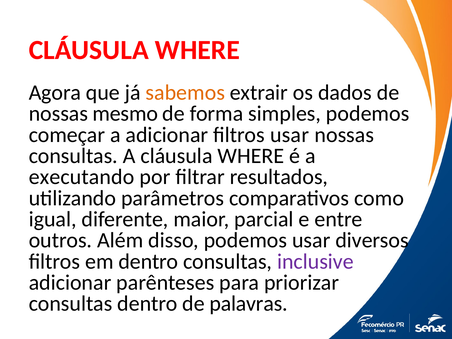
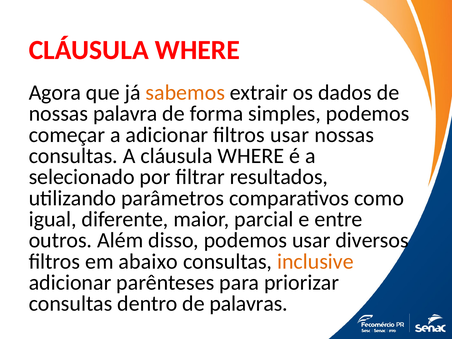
mesmo: mesmo -> palavra
executando: executando -> selecionado
em dentro: dentro -> abaixo
inclusive colour: purple -> orange
